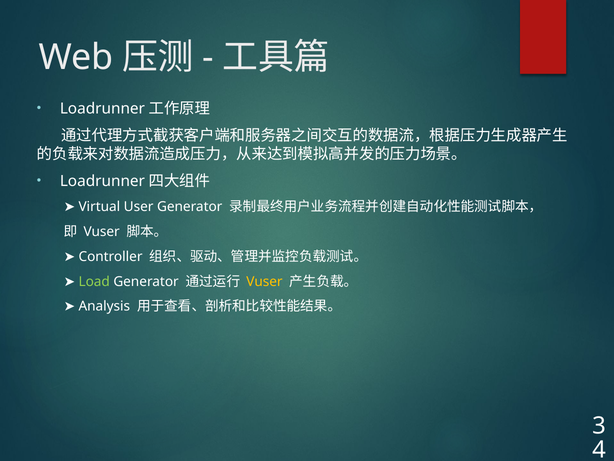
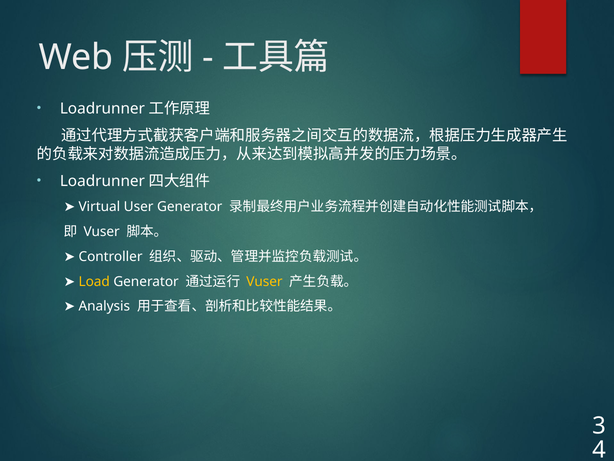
Load colour: light green -> yellow
